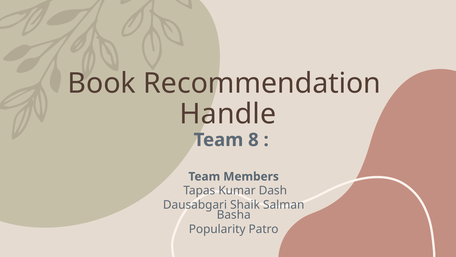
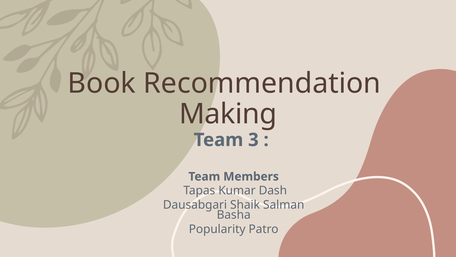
Handle: Handle -> Making
8: 8 -> 3
